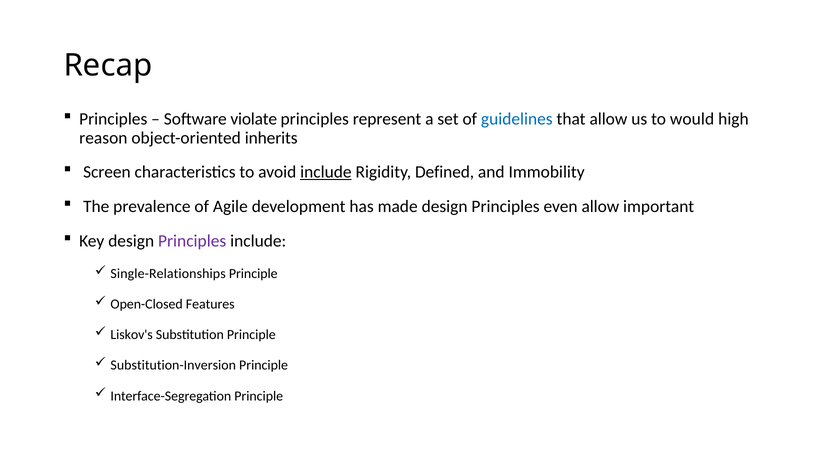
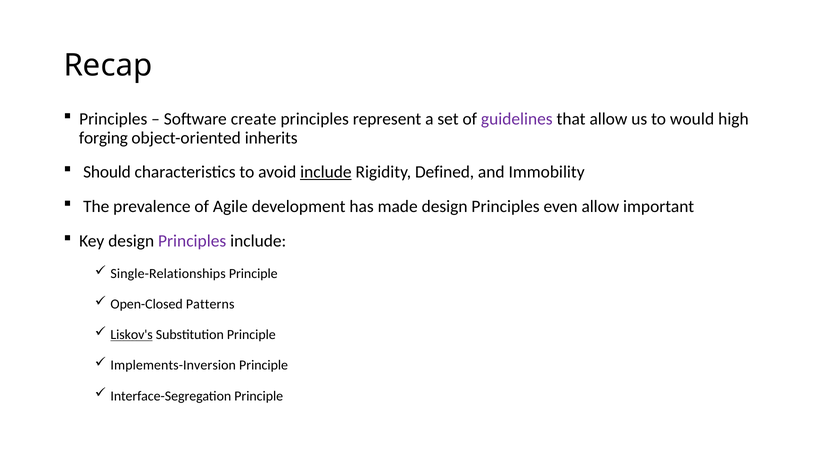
violate: violate -> create
guidelines colour: blue -> purple
reason: reason -> forging
Screen: Screen -> Should
Features: Features -> Patterns
Liskov's underline: none -> present
Substitution-Inversion: Substitution-Inversion -> Implements-Inversion
